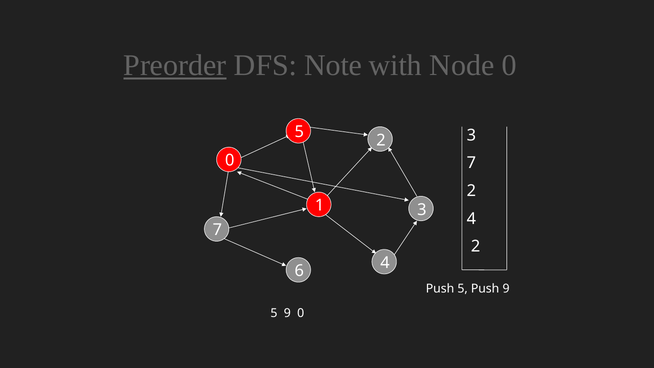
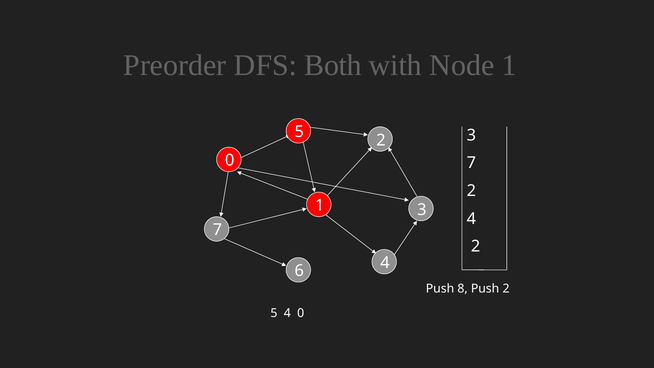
Preorder underline: present -> none
Note: Note -> Both
Node 0: 0 -> 1
Push 5: 5 -> 8
Push 9: 9 -> 2
9 at (287, 313): 9 -> 4
